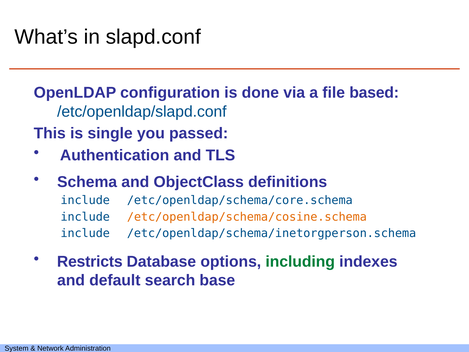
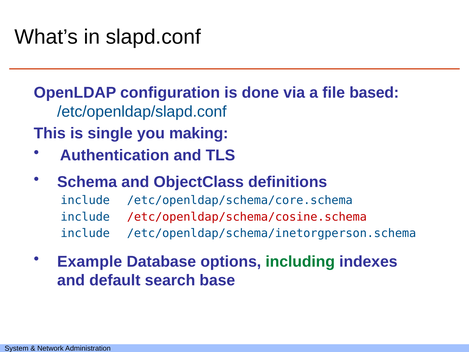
passed: passed -> making
/etc/openldap/schema/cosine.schema colour: orange -> red
Restricts: Restricts -> Example
